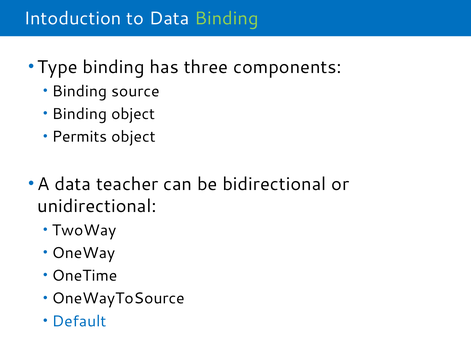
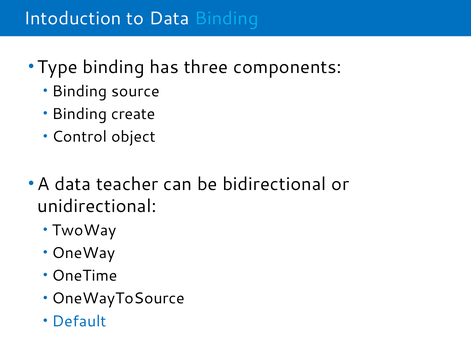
Binding at (226, 19) colour: light green -> light blue
Binding object: object -> create
Permits: Permits -> Control
